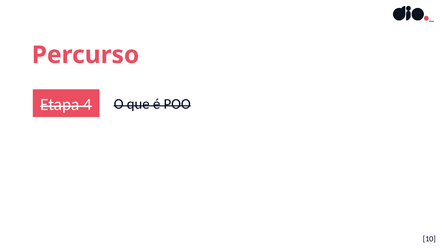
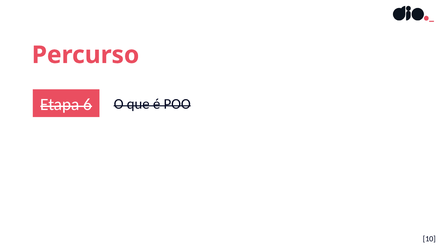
4: 4 -> 6
